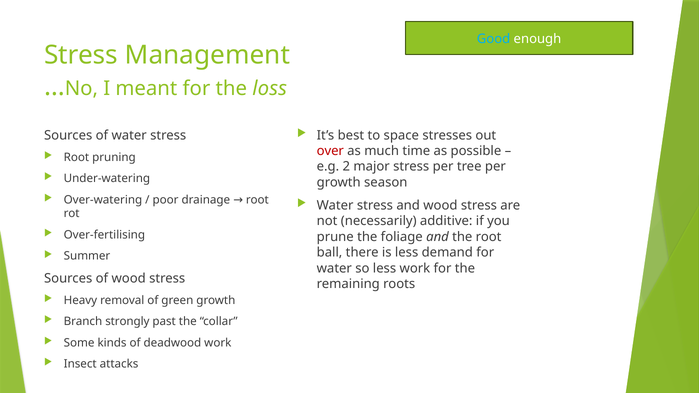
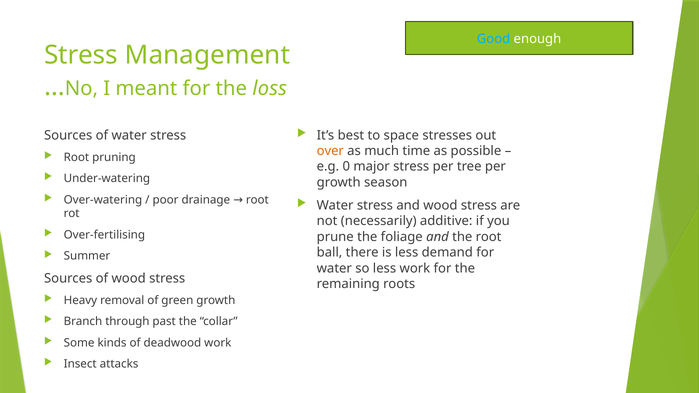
over colour: red -> orange
2: 2 -> 0
strongly: strongly -> through
